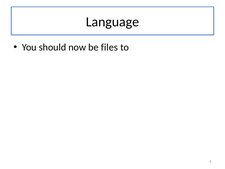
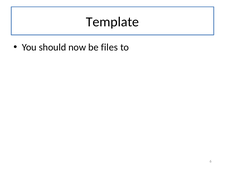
Language: Language -> Template
